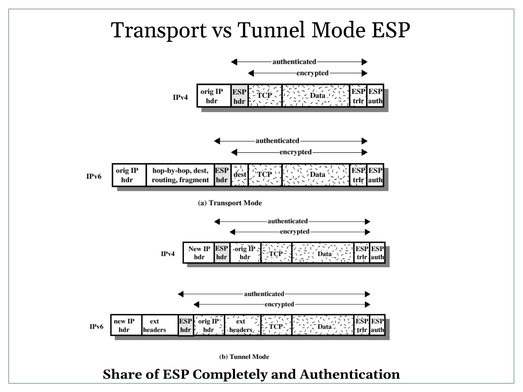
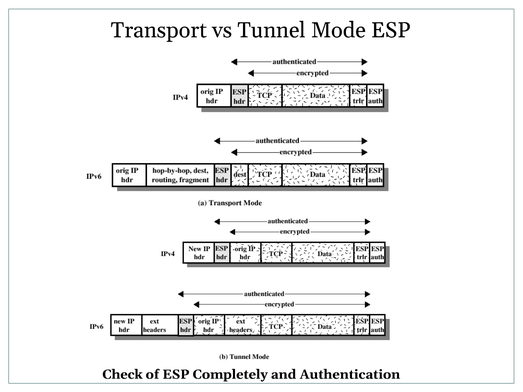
Share: Share -> Check
